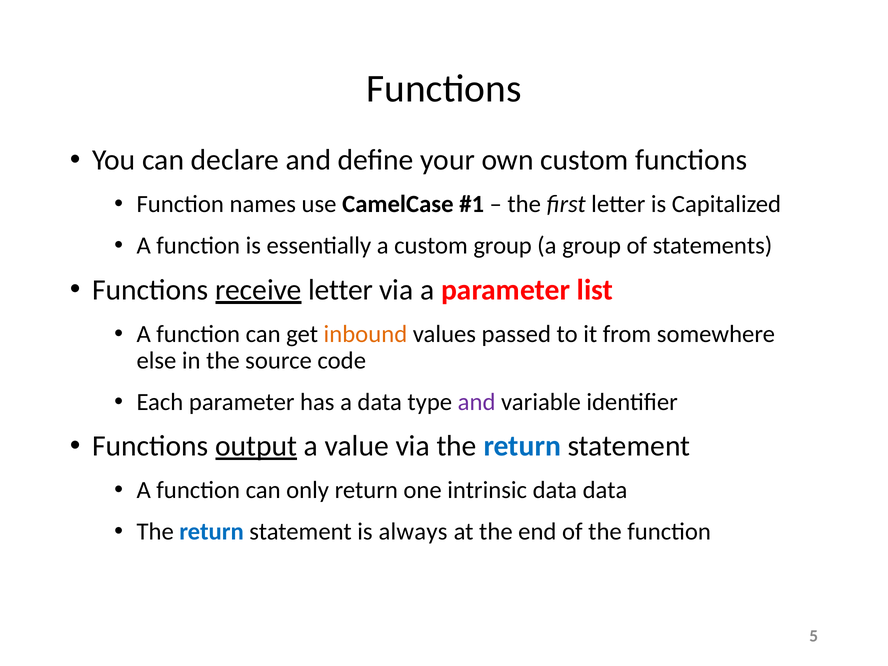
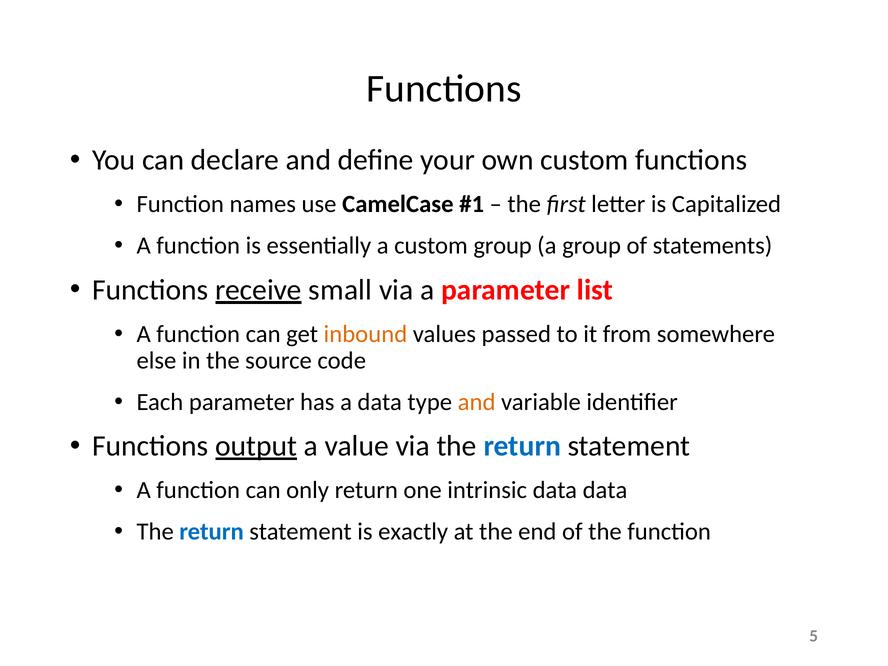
receive letter: letter -> small
and at (477, 402) colour: purple -> orange
always: always -> exactly
